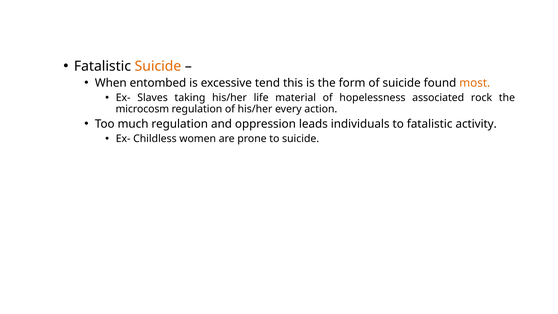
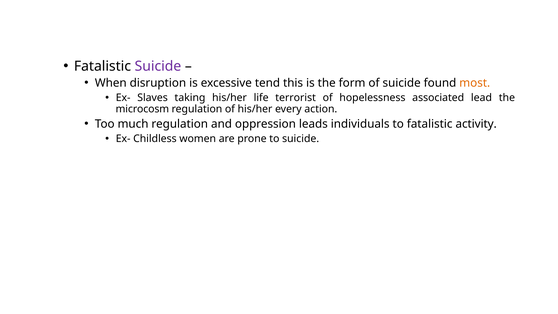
Suicide at (158, 66) colour: orange -> purple
entombed: entombed -> disruption
material: material -> terrorist
rock: rock -> lead
